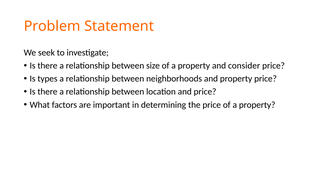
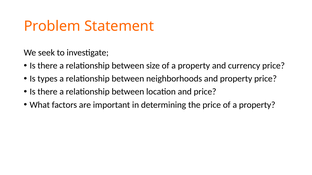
consider: consider -> currency
